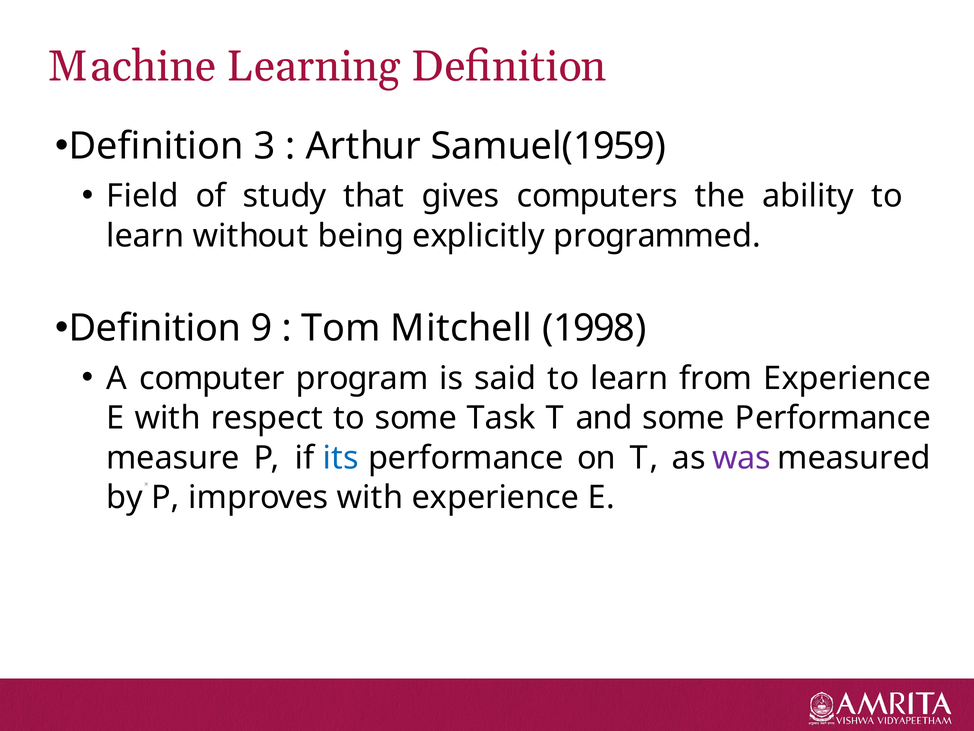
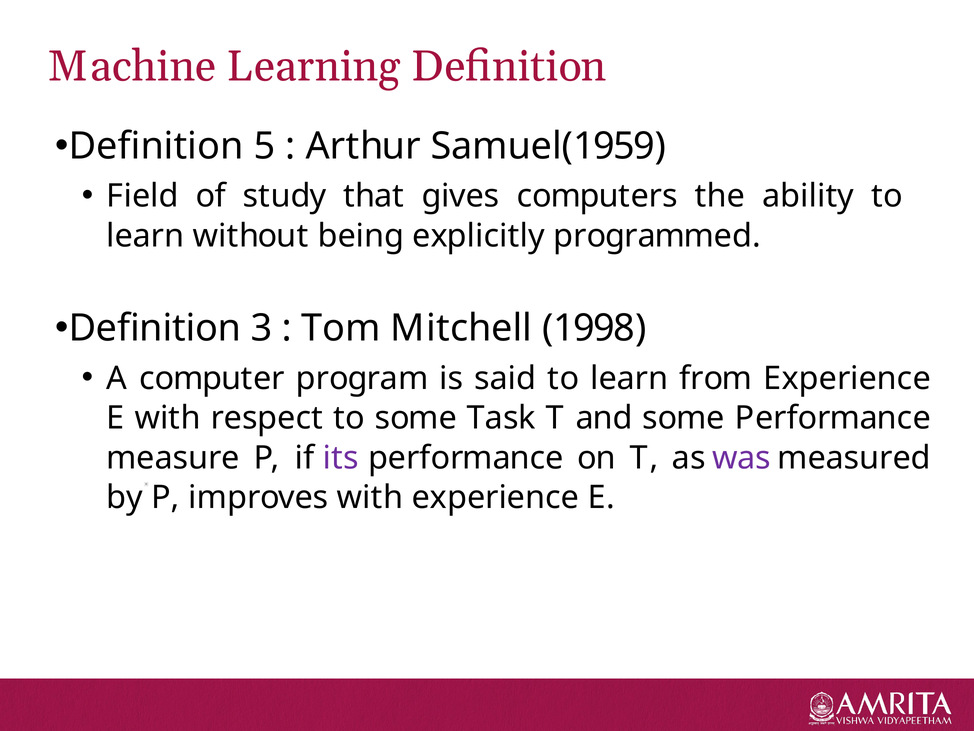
3: 3 -> 5
9: 9 -> 3
its colour: blue -> purple
